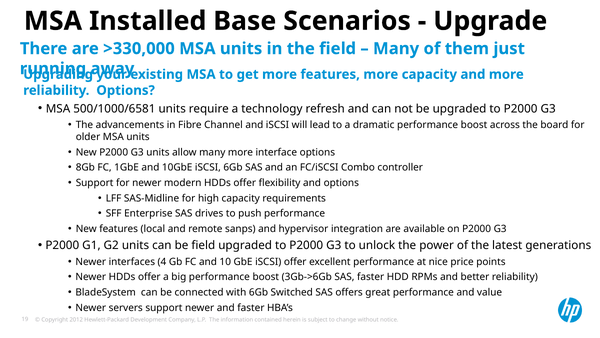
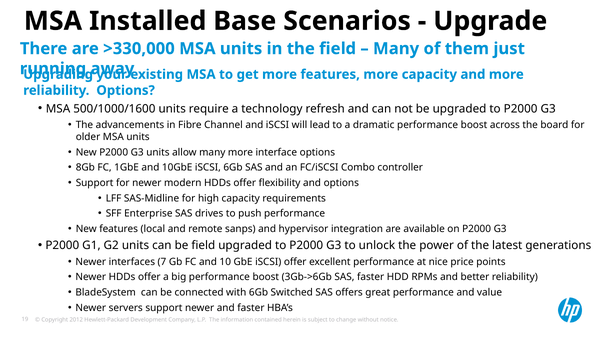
500/1000/6581: 500/1000/6581 -> 500/1000/1600
4: 4 -> 7
